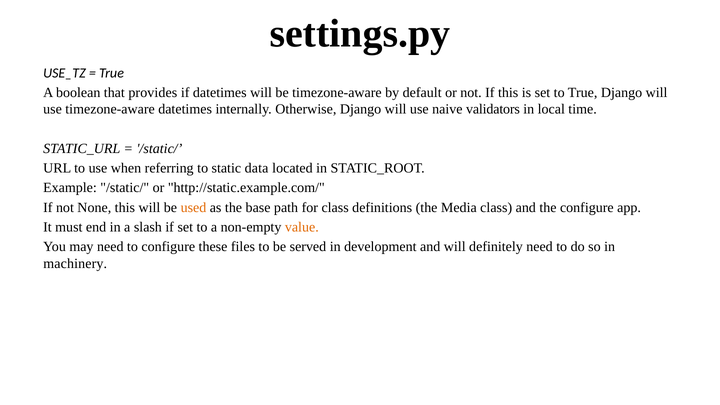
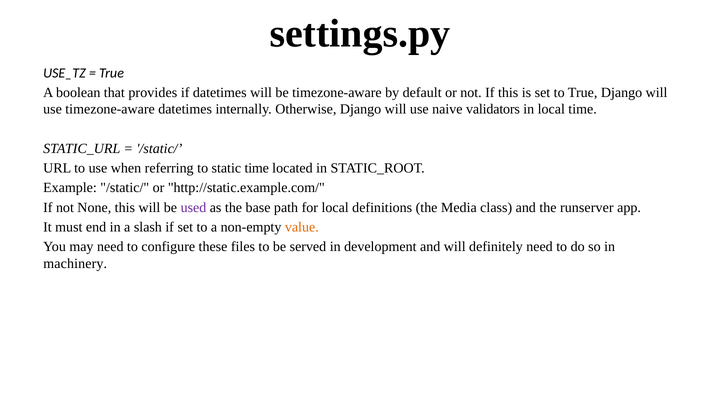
static data: data -> time
used colour: orange -> purple
for class: class -> local
the configure: configure -> runserver
